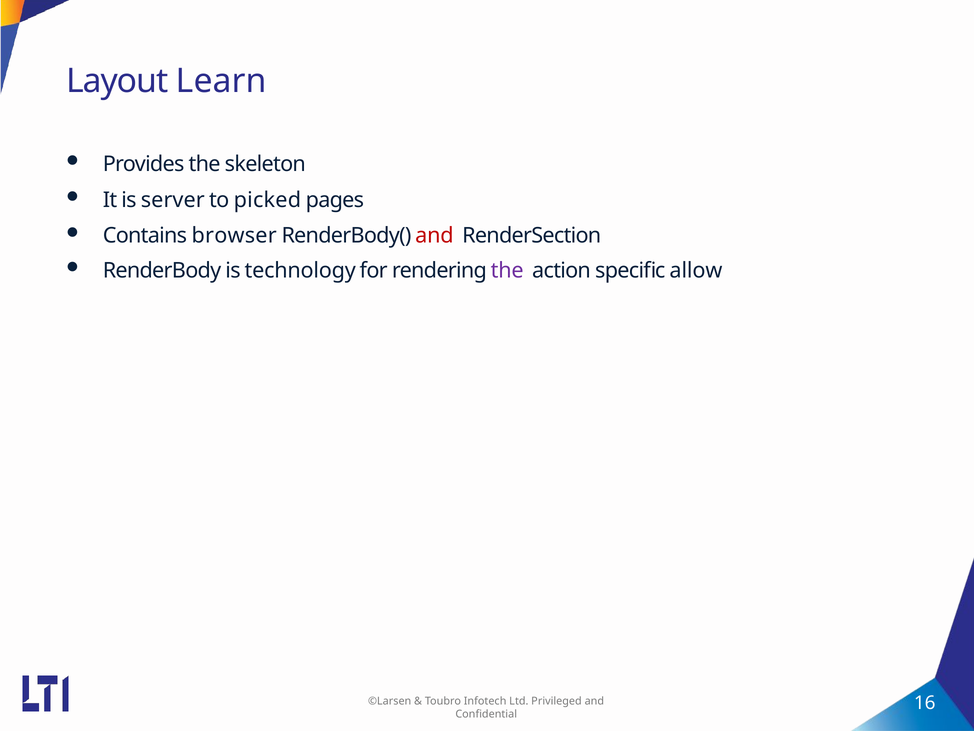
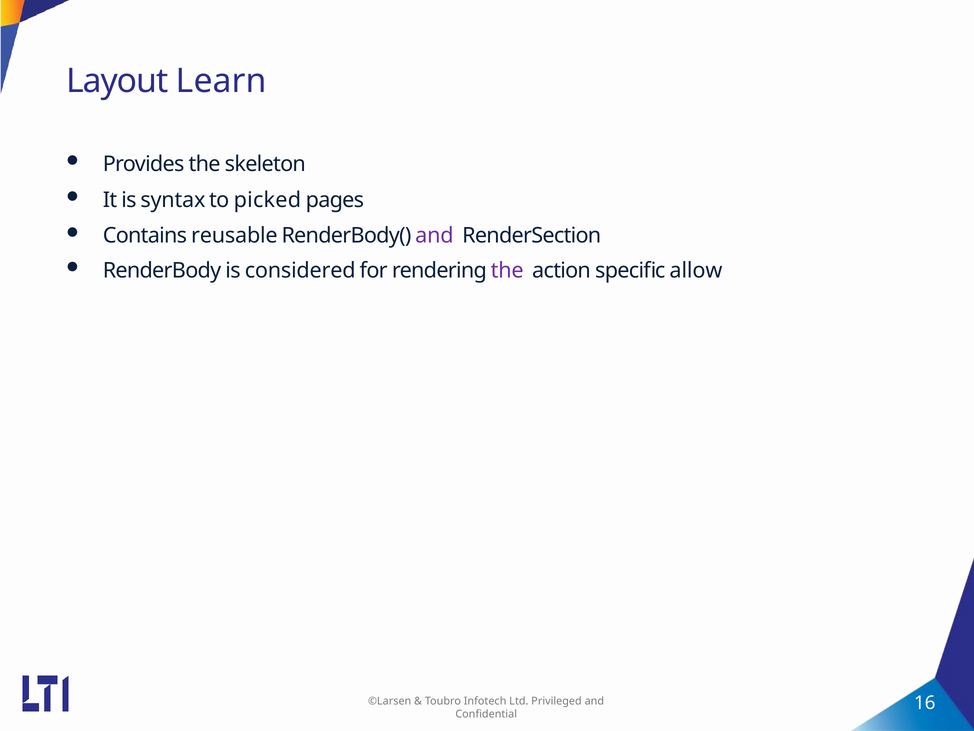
server: server -> syntax
browser: browser -> reusable
and at (434, 236) colour: red -> purple
technology: technology -> considered
